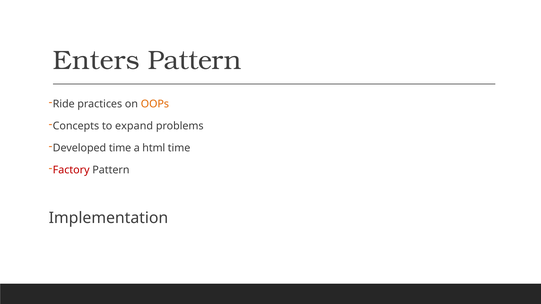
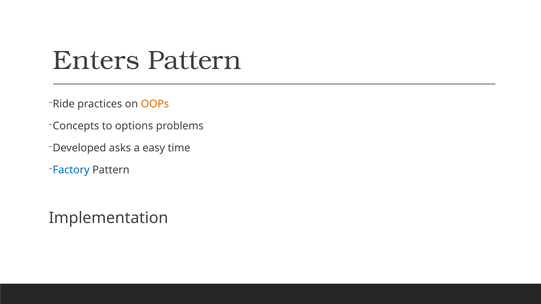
expand: expand -> options
Developed time: time -> asks
html: html -> easy
Factory colour: red -> blue
